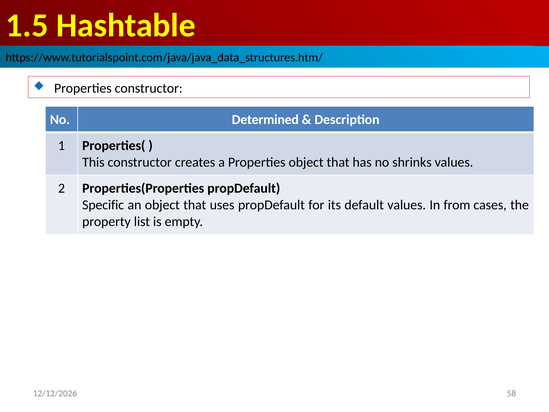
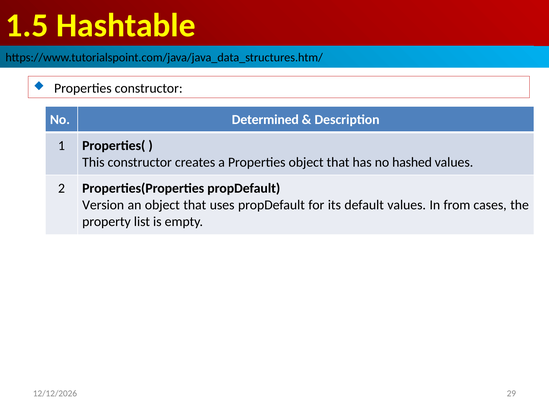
shrinks: shrinks -> hashed
Specific: Specific -> Version
58: 58 -> 29
